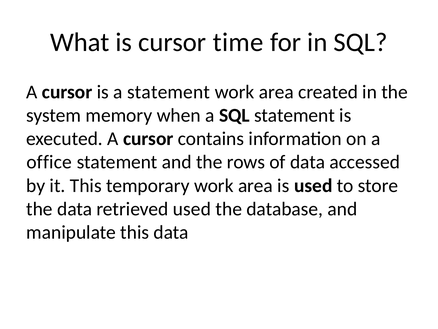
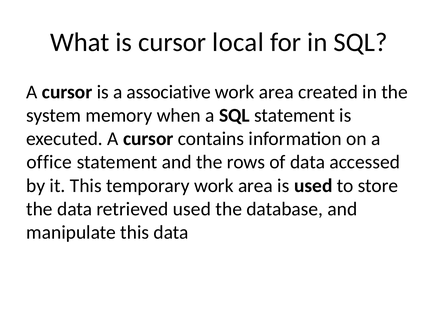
time: time -> local
a statement: statement -> associative
